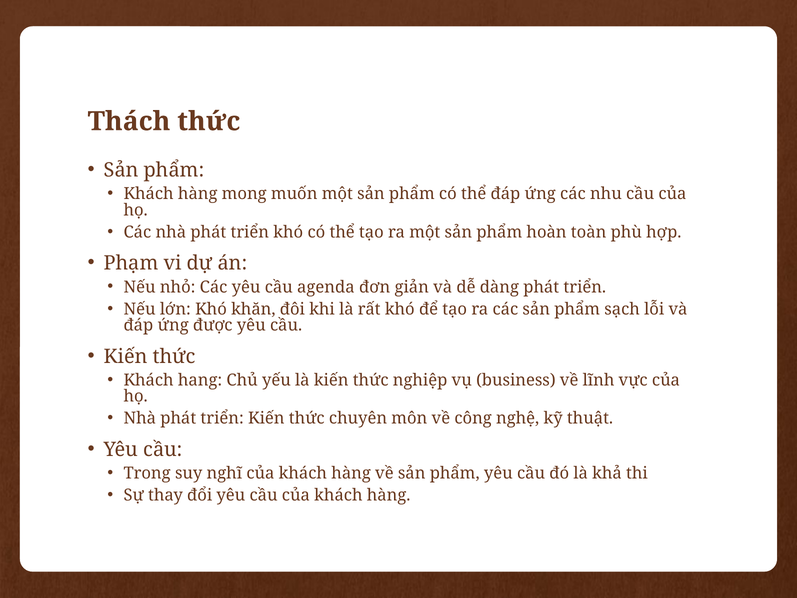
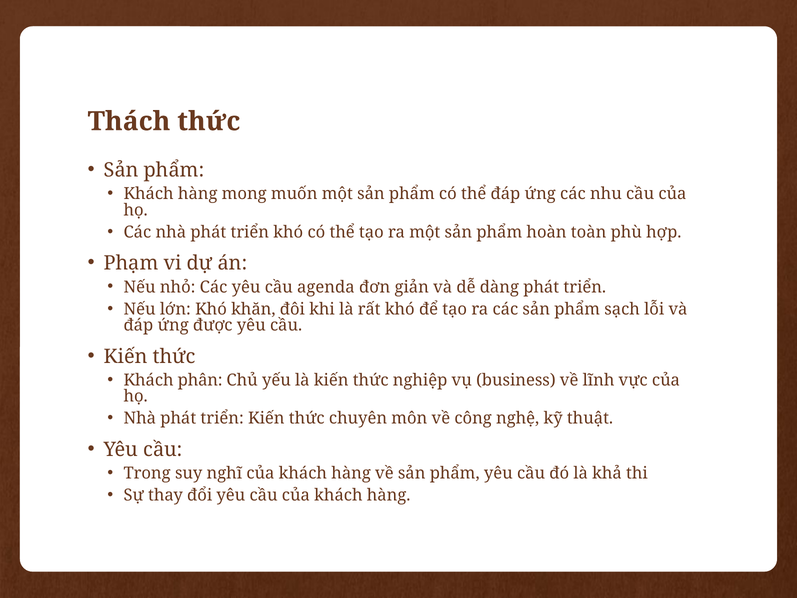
hang: hang -> phân
